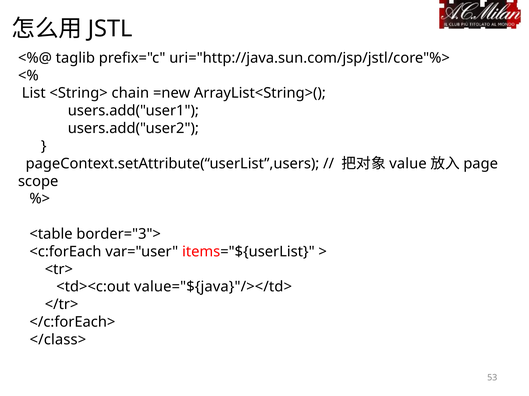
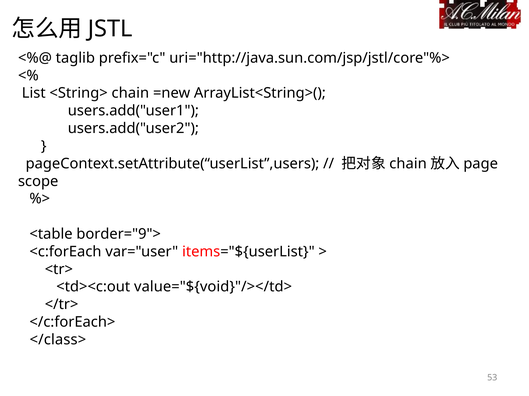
value at (408, 164): value -> chain
border="3">: border="3"> -> border="9">
value="${java}"/></td>: value="${java}"/></td> -> value="${void}"/></td>
